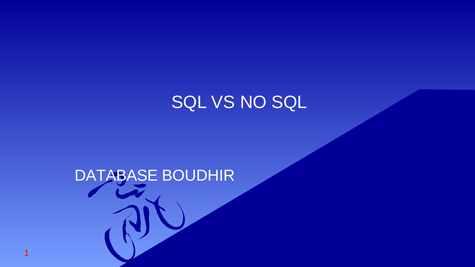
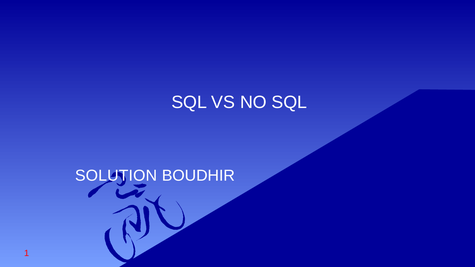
DATABASE: DATABASE -> SOLUTION
